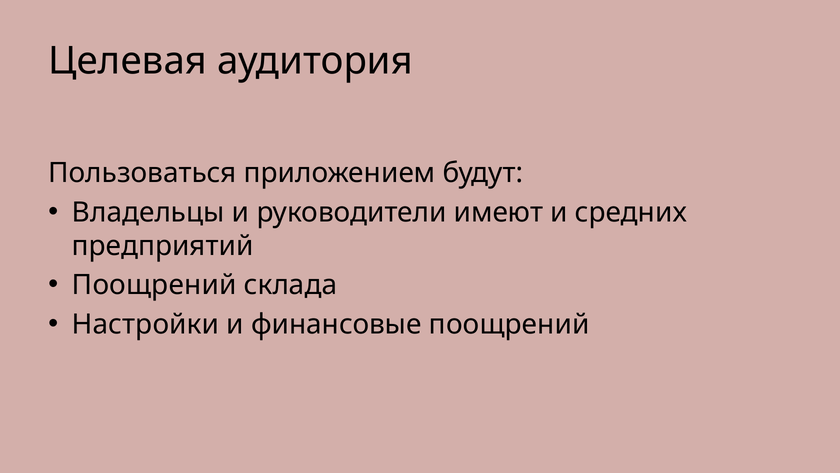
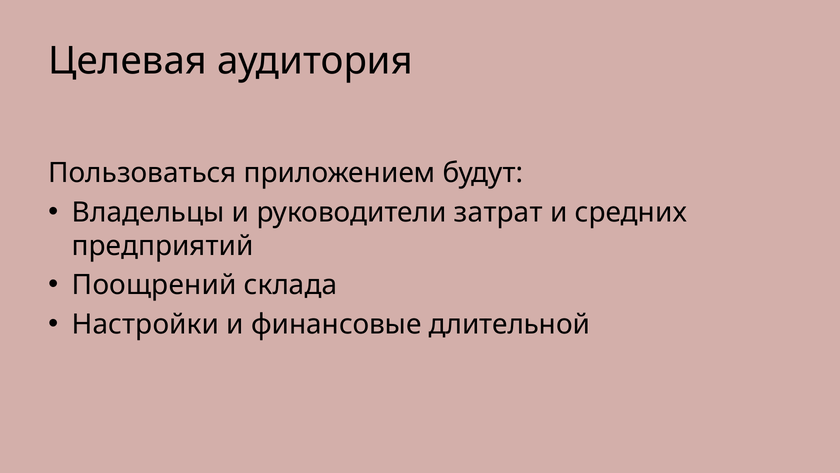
имеют: имеют -> затрат
финансовые поощрений: поощрений -> длительной
